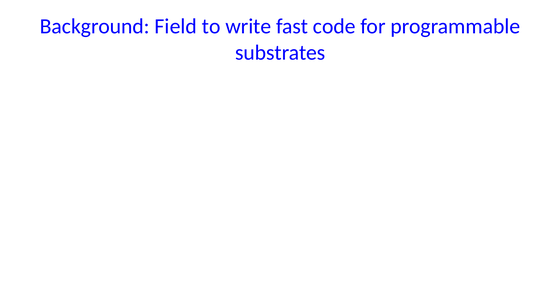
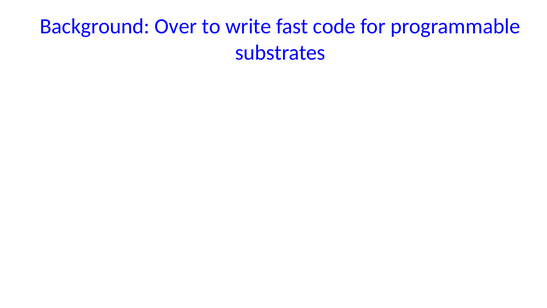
Field: Field -> Over
